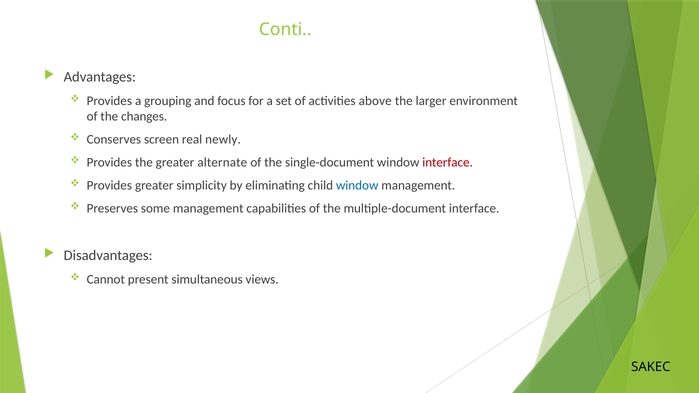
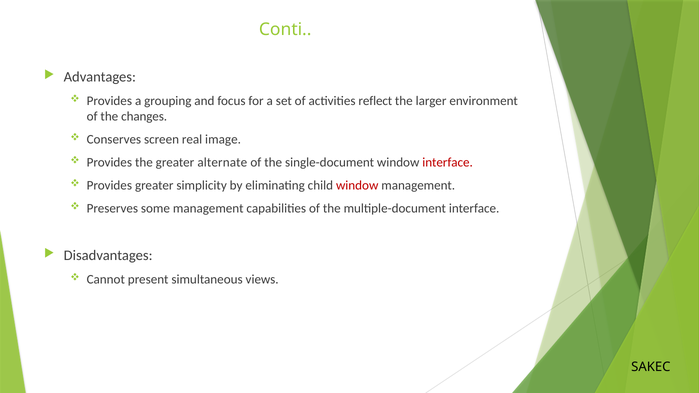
above: above -> reflect
newly: newly -> image
window at (357, 186) colour: blue -> red
